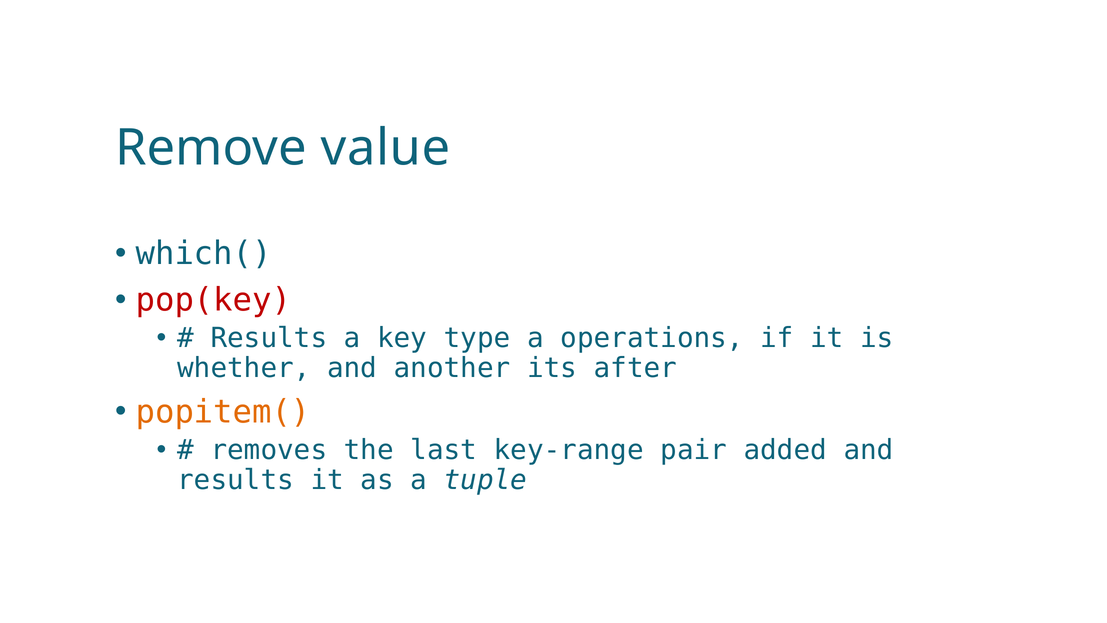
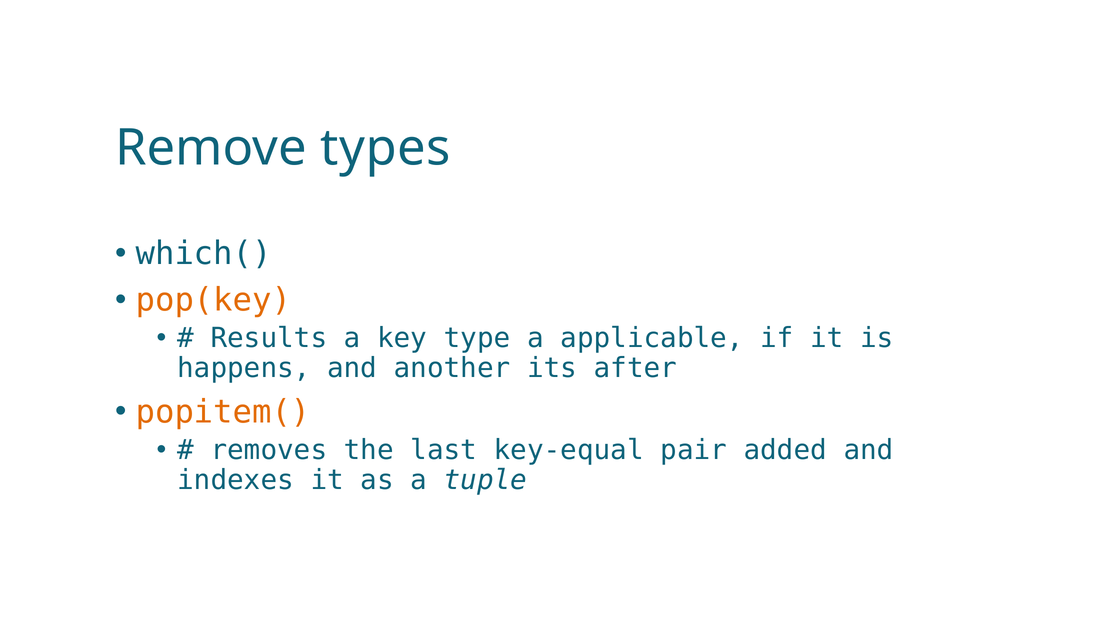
value: value -> types
pop(key colour: red -> orange
operations: operations -> applicable
whether: whether -> happens
key-range: key-range -> key-equal
results at (236, 480): results -> indexes
